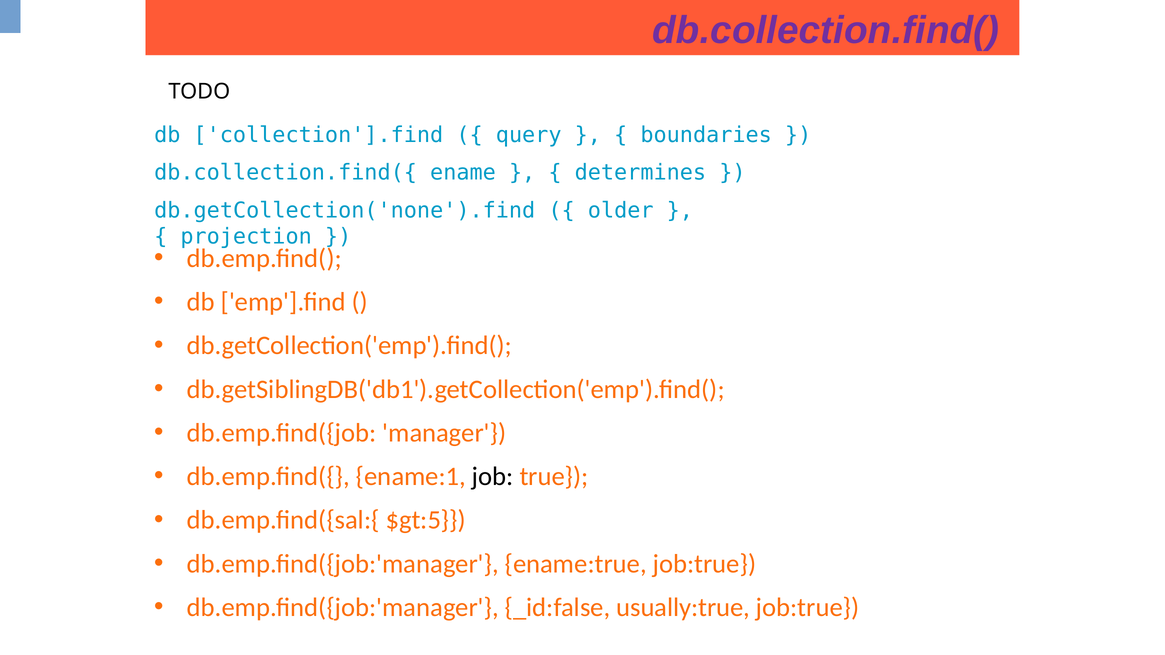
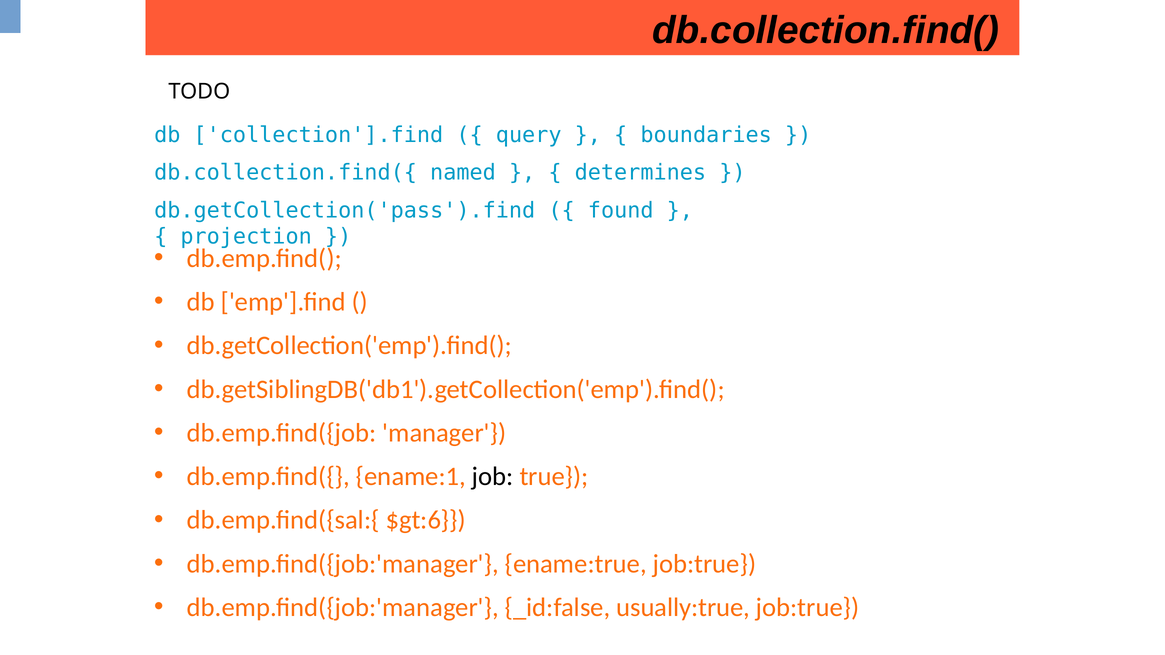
db.collection.find( colour: purple -> black
ename: ename -> named
db.getCollection('none').find: db.getCollection('none').find -> db.getCollection('pass').find
older: older -> found
$gt:5: $gt:5 -> $gt:6
